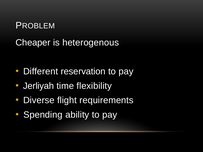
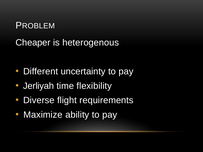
reservation: reservation -> uncertainty
Spending: Spending -> Maximize
